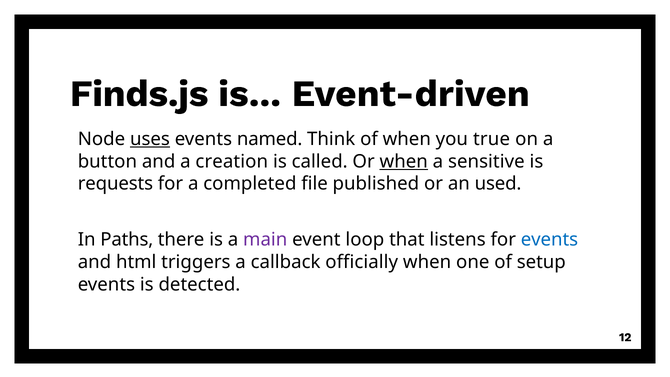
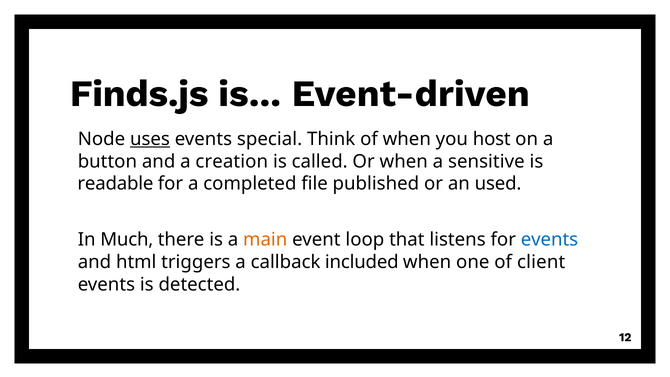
named: named -> special
true: true -> host
when at (404, 161) underline: present -> none
requests: requests -> readable
Paths: Paths -> Much
main colour: purple -> orange
officially: officially -> included
setup: setup -> client
